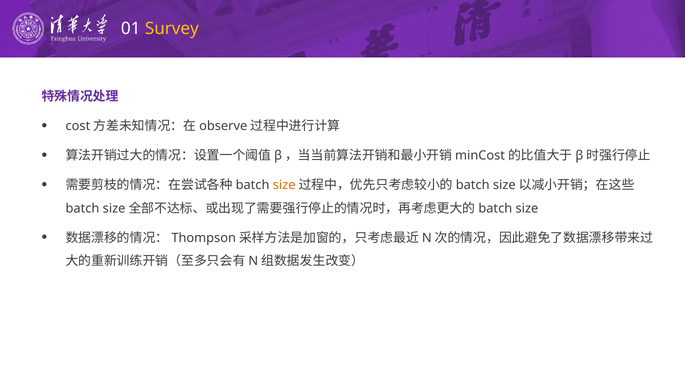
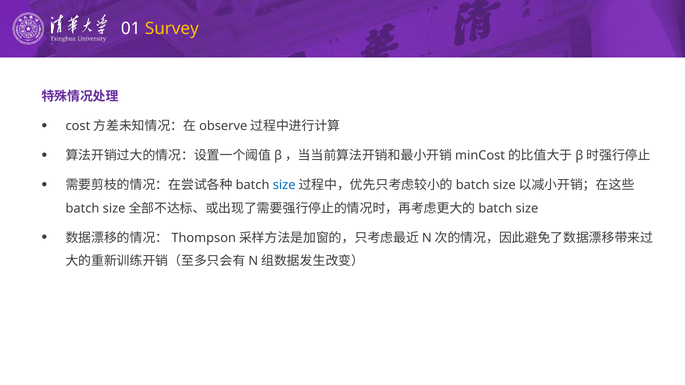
size at (284, 185) colour: orange -> blue
